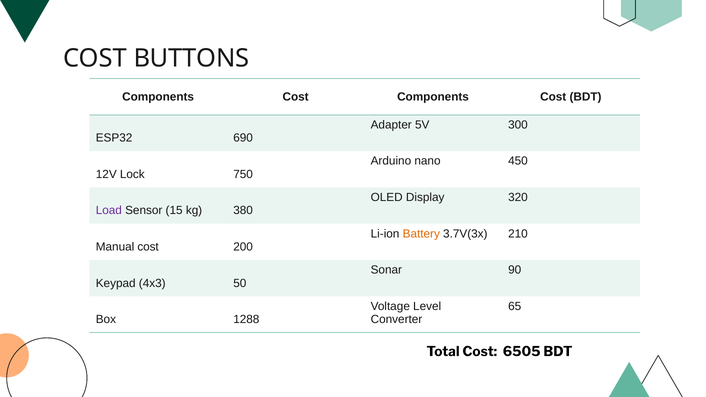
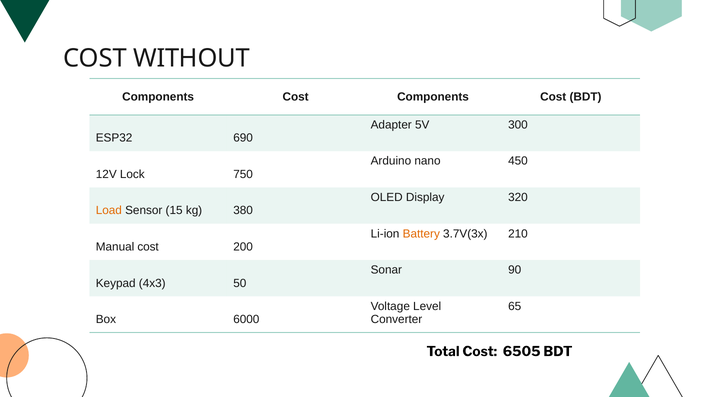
BUTTONS: BUTTONS -> WITHOUT
Load colour: purple -> orange
1288: 1288 -> 6000
